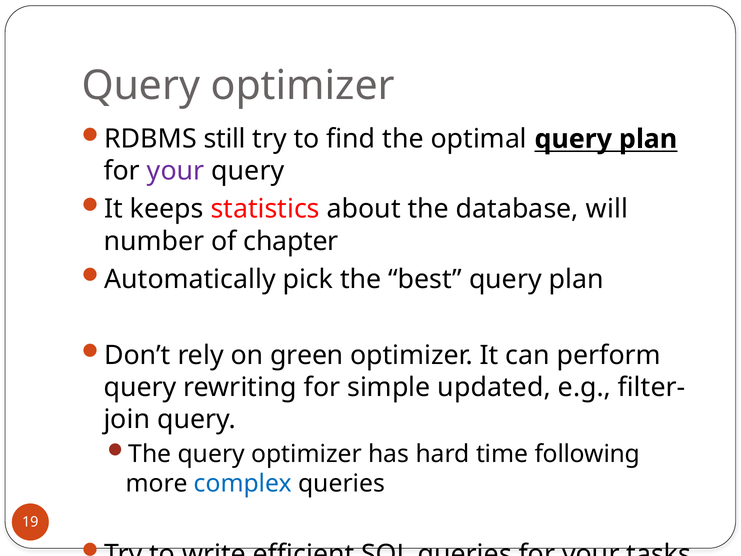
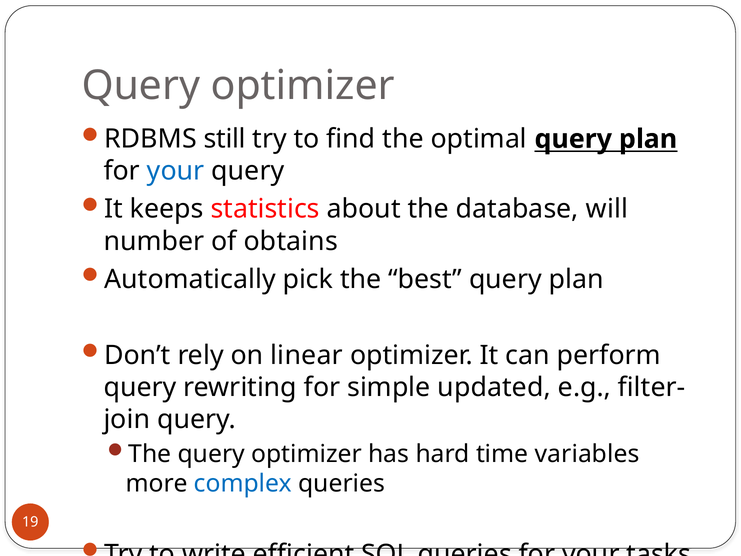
your at (176, 171) colour: purple -> blue
of chapter: chapter -> obtains
green: green -> linear
following: following -> variables
